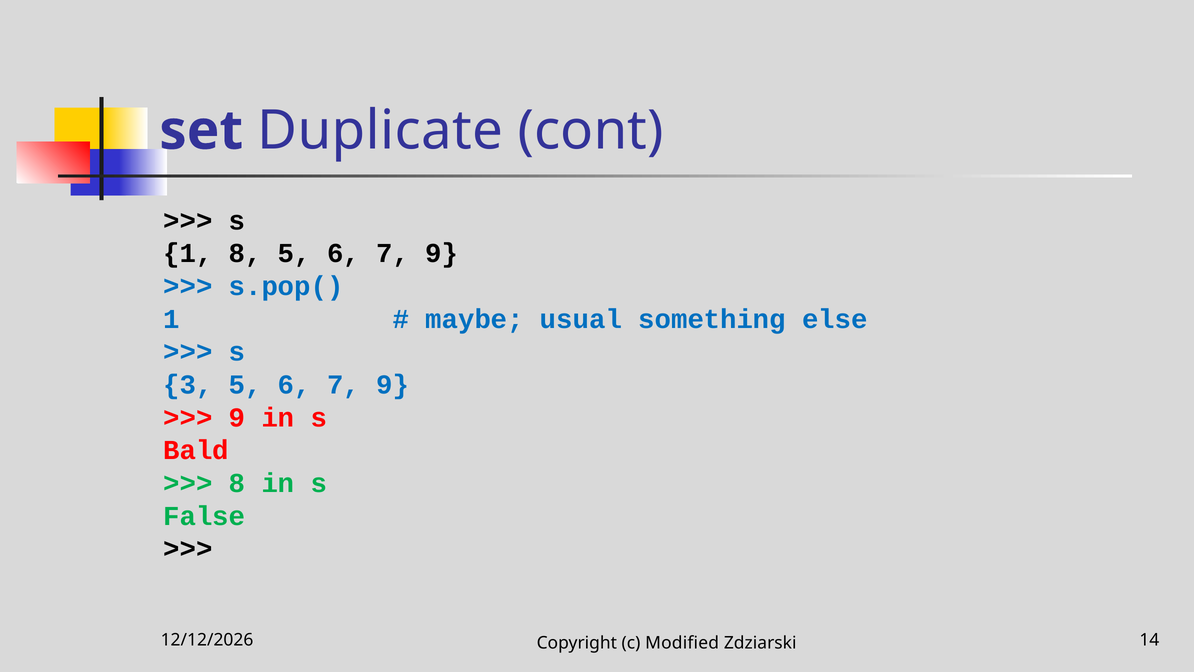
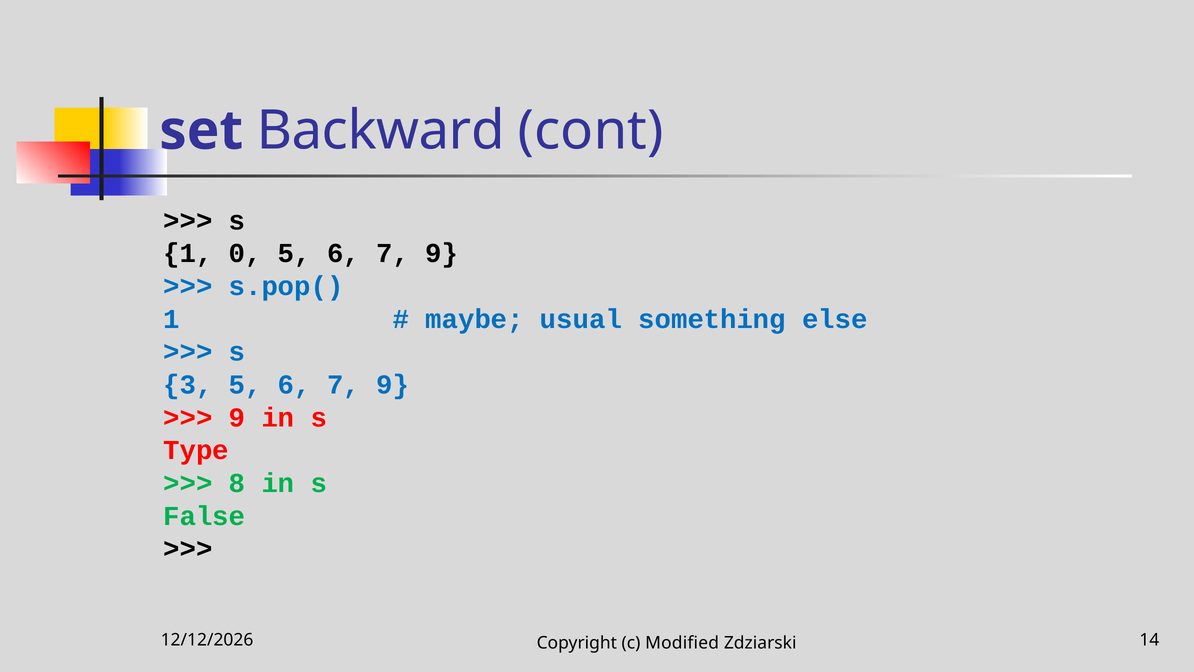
Duplicate: Duplicate -> Backward
1 8: 8 -> 0
Bald: Bald -> Type
